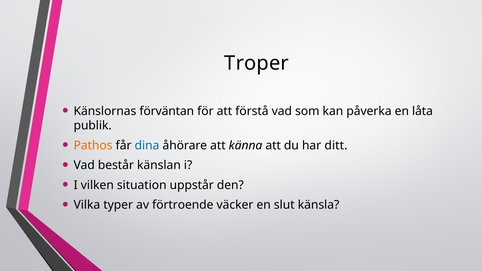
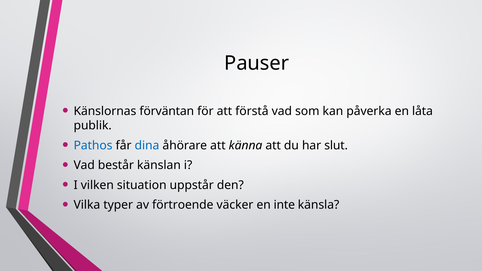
Troper: Troper -> Pauser
Pathos colour: orange -> blue
ditt: ditt -> slut
slut: slut -> inte
